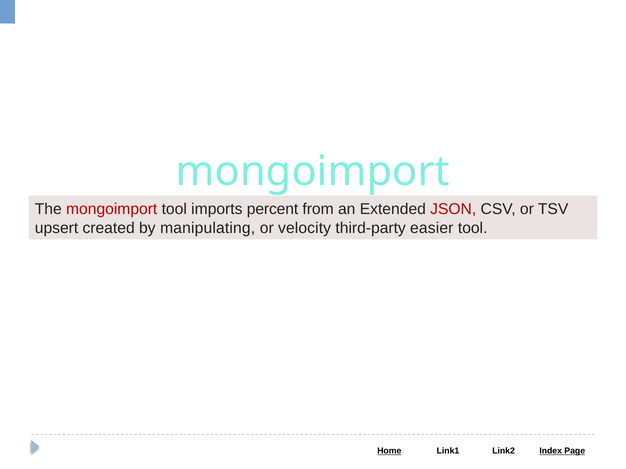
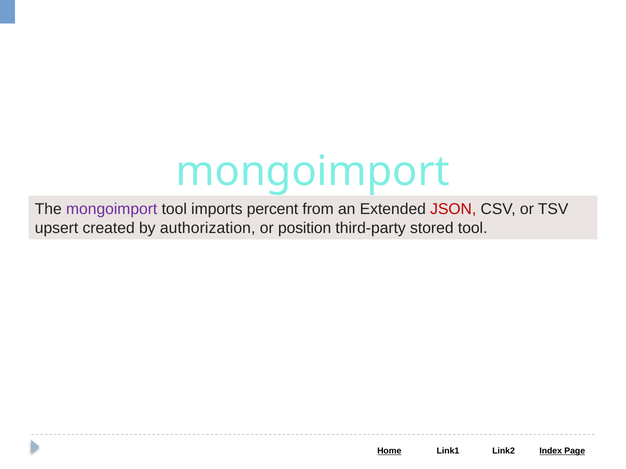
mongoimport at (112, 209) colour: red -> purple
manipulating: manipulating -> authorization
velocity: velocity -> position
easier: easier -> stored
